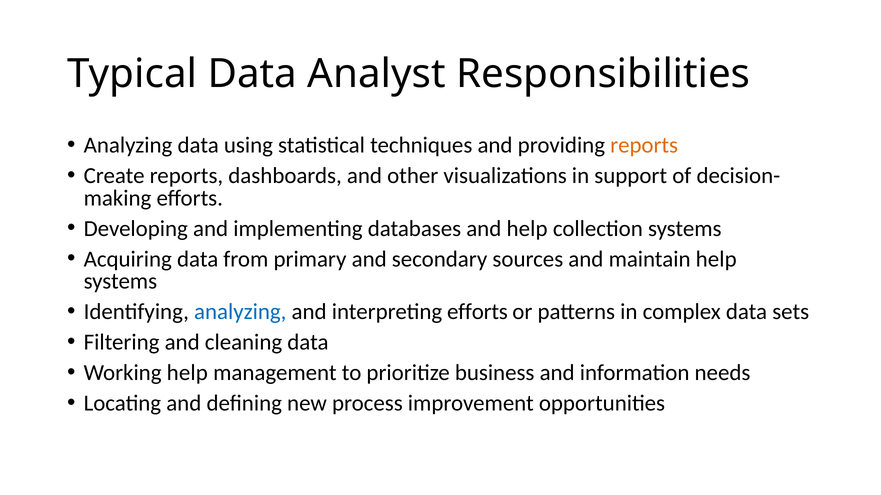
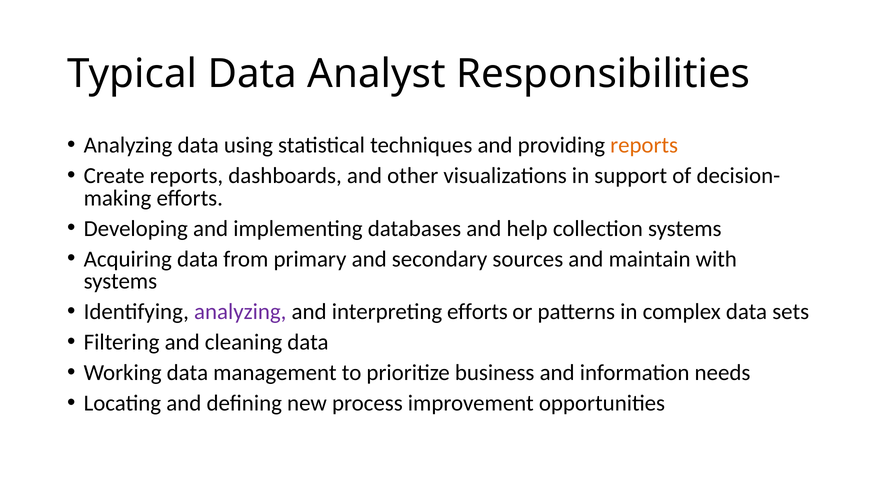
maintain help: help -> with
analyzing at (240, 312) colour: blue -> purple
Working help: help -> data
